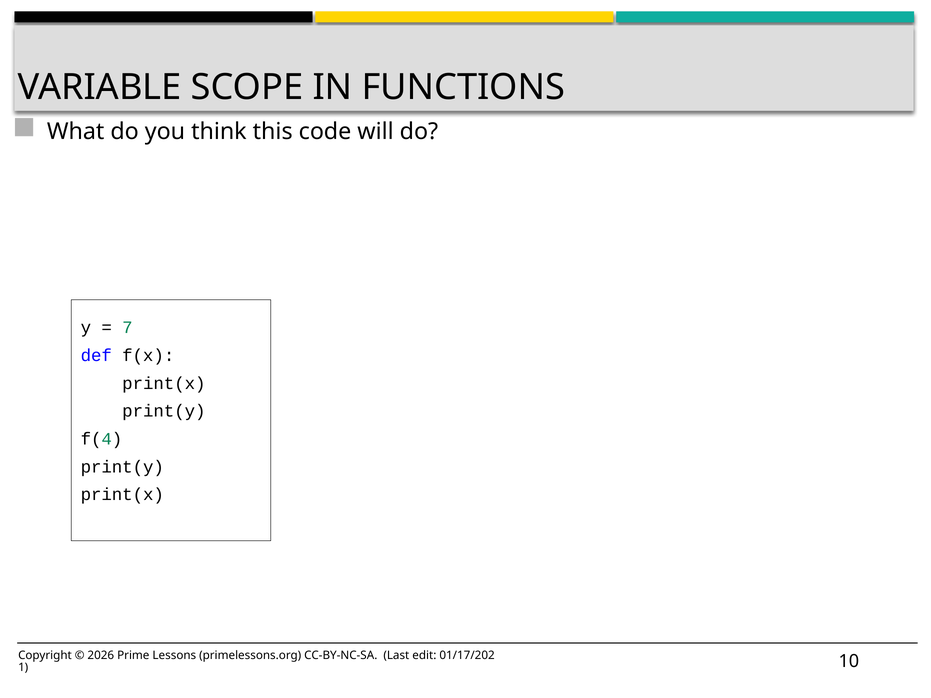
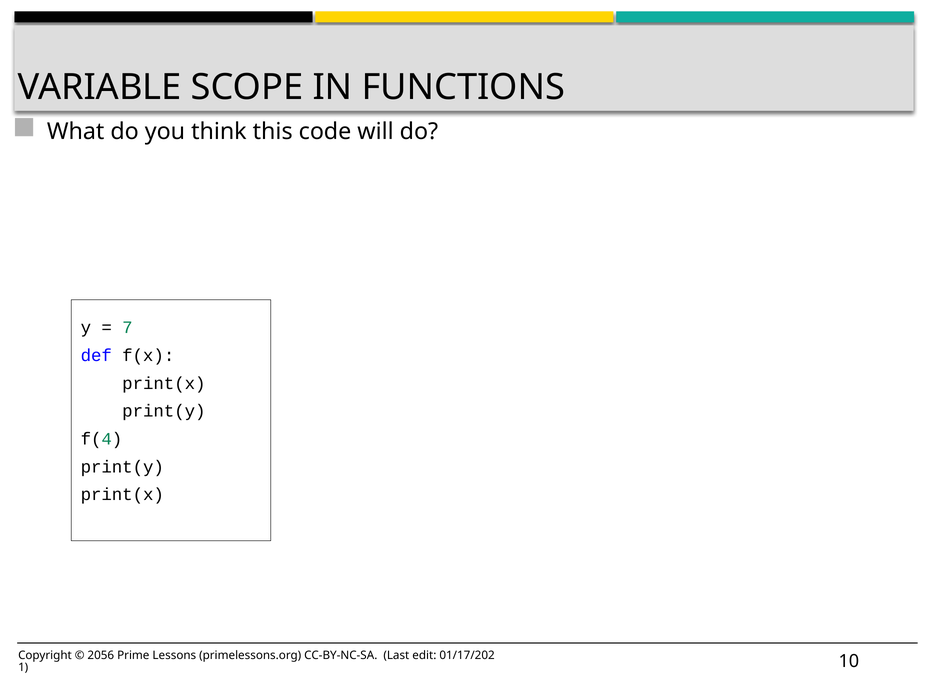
2026: 2026 -> 2056
